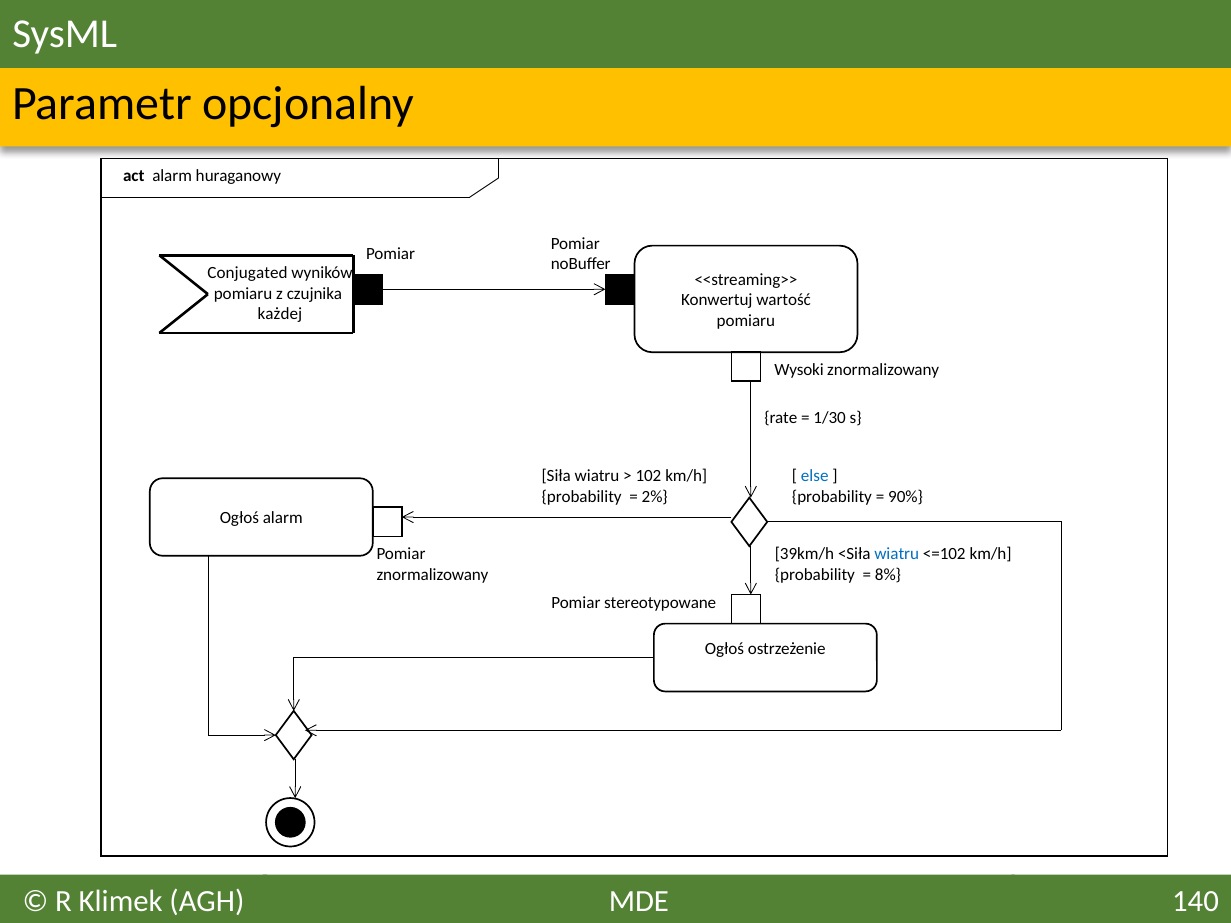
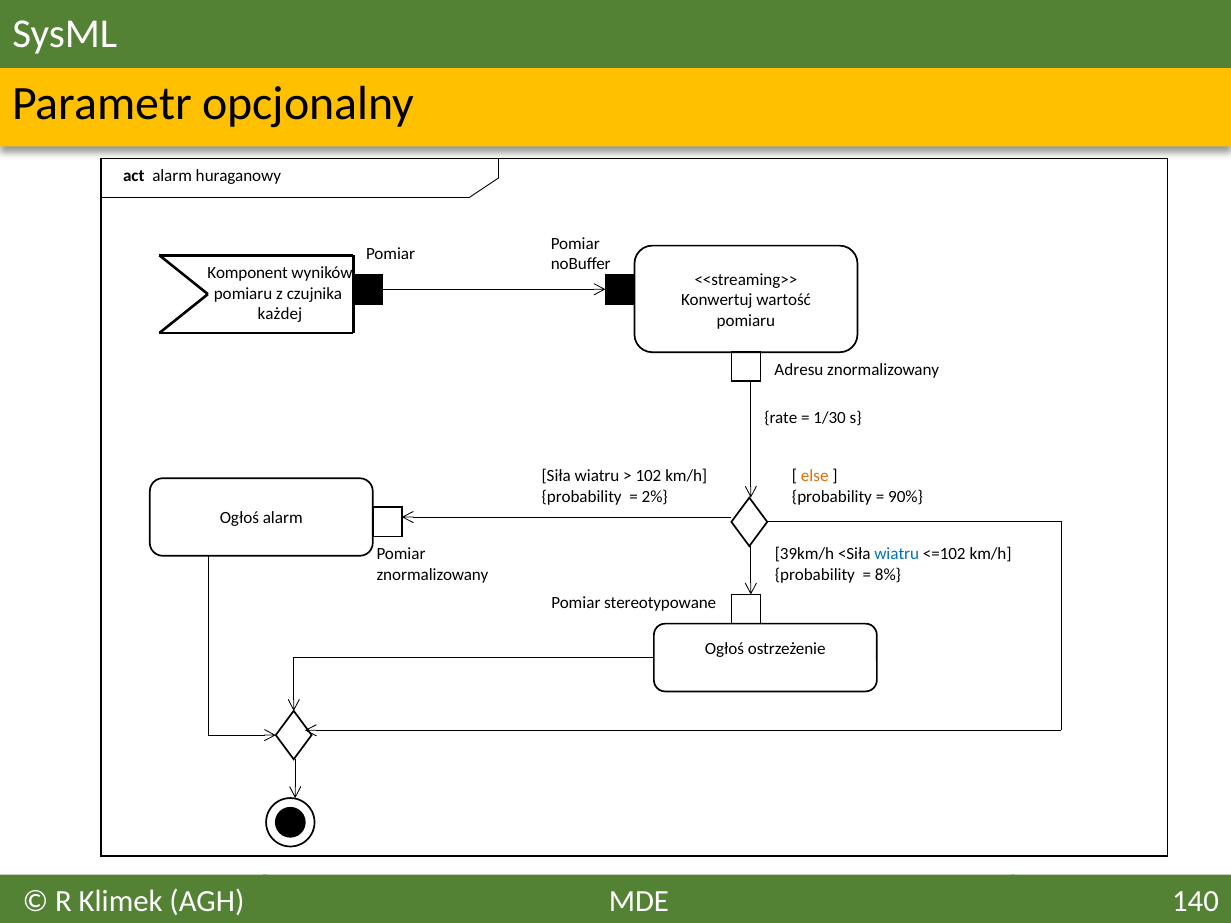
Conjugated: Conjugated -> Komponent
Wysoki: Wysoki -> Adresu
else colour: blue -> orange
